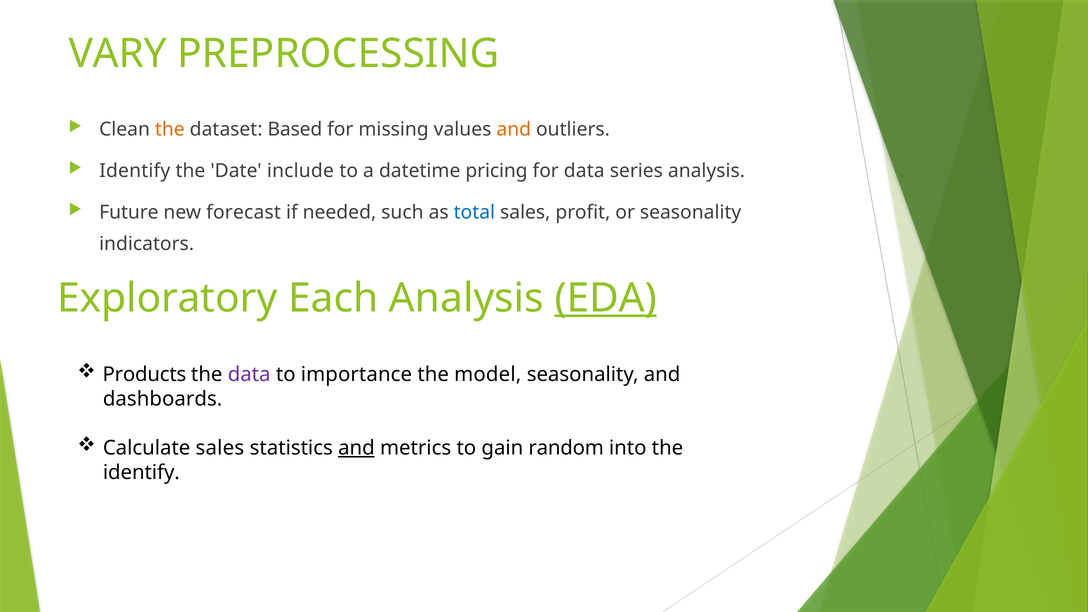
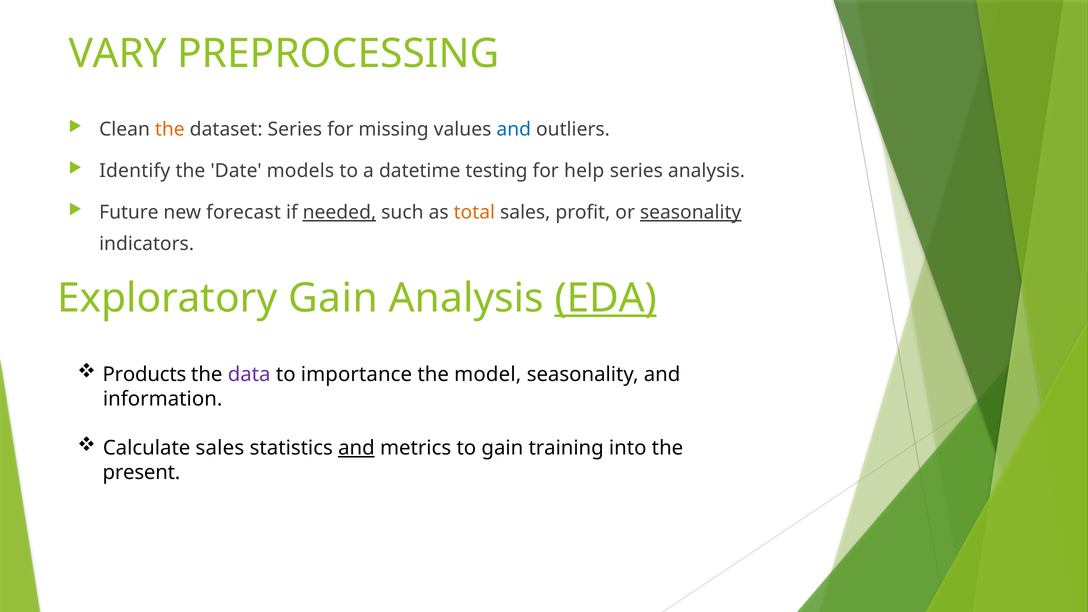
dataset Based: Based -> Series
and at (514, 130) colour: orange -> blue
include: include -> models
pricing: pricing -> testing
for data: data -> help
needed underline: none -> present
total colour: blue -> orange
seasonality at (691, 212) underline: none -> present
Exploratory Each: Each -> Gain
dashboards: dashboards -> information
random: random -> training
identify at (141, 472): identify -> present
